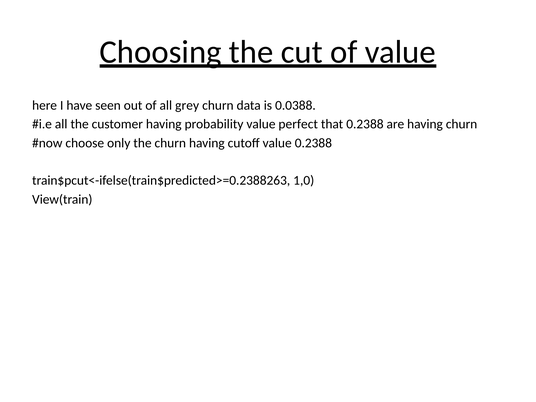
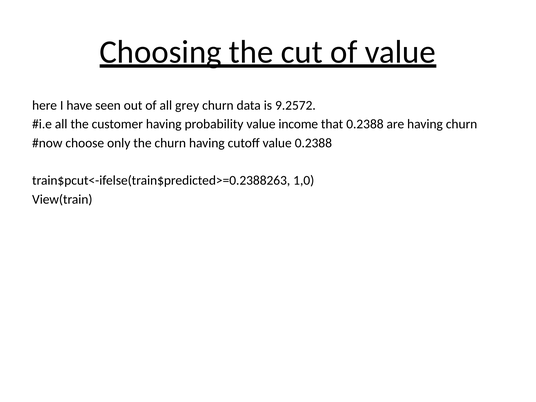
0.0388: 0.0388 -> 9.2572
perfect: perfect -> income
